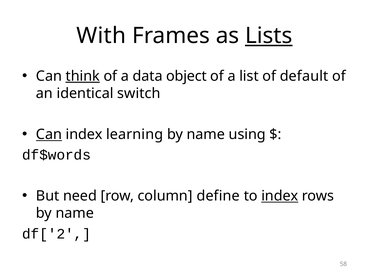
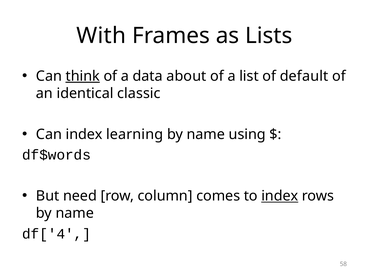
Lists underline: present -> none
object: object -> about
switch: switch -> classic
Can at (49, 134) underline: present -> none
define: define -> comes
df['2: df['2 -> df['4
